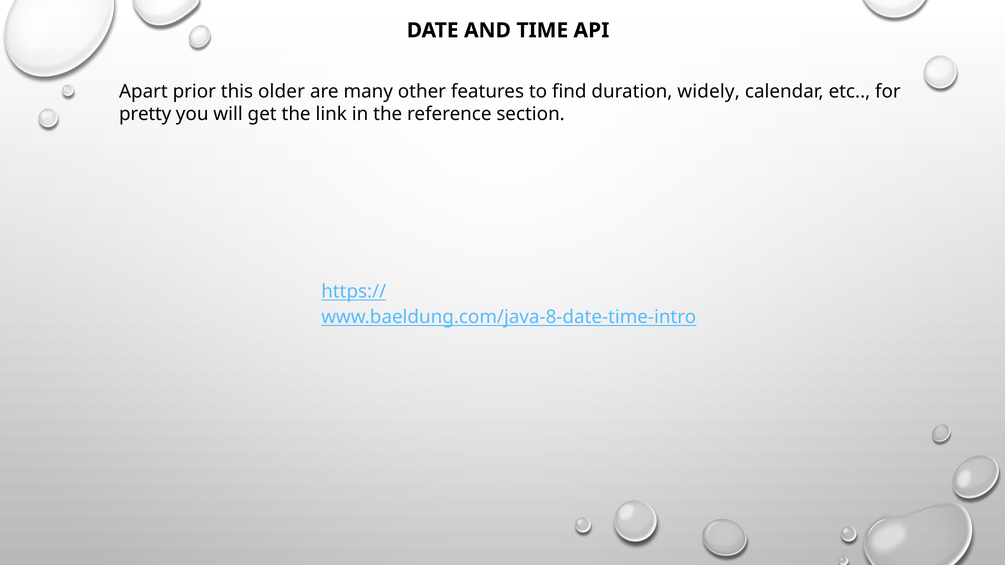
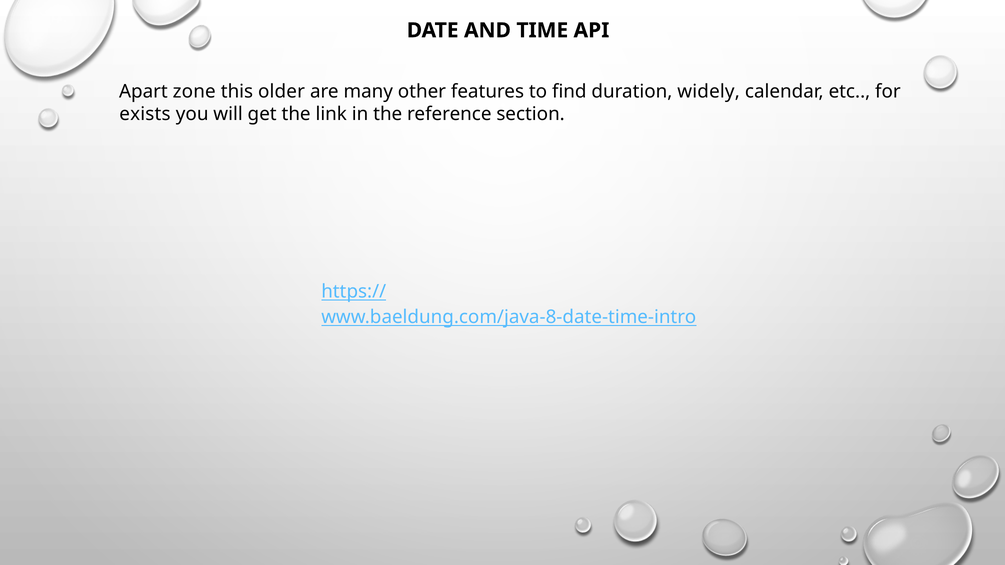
prior: prior -> zone
pretty: pretty -> exists
